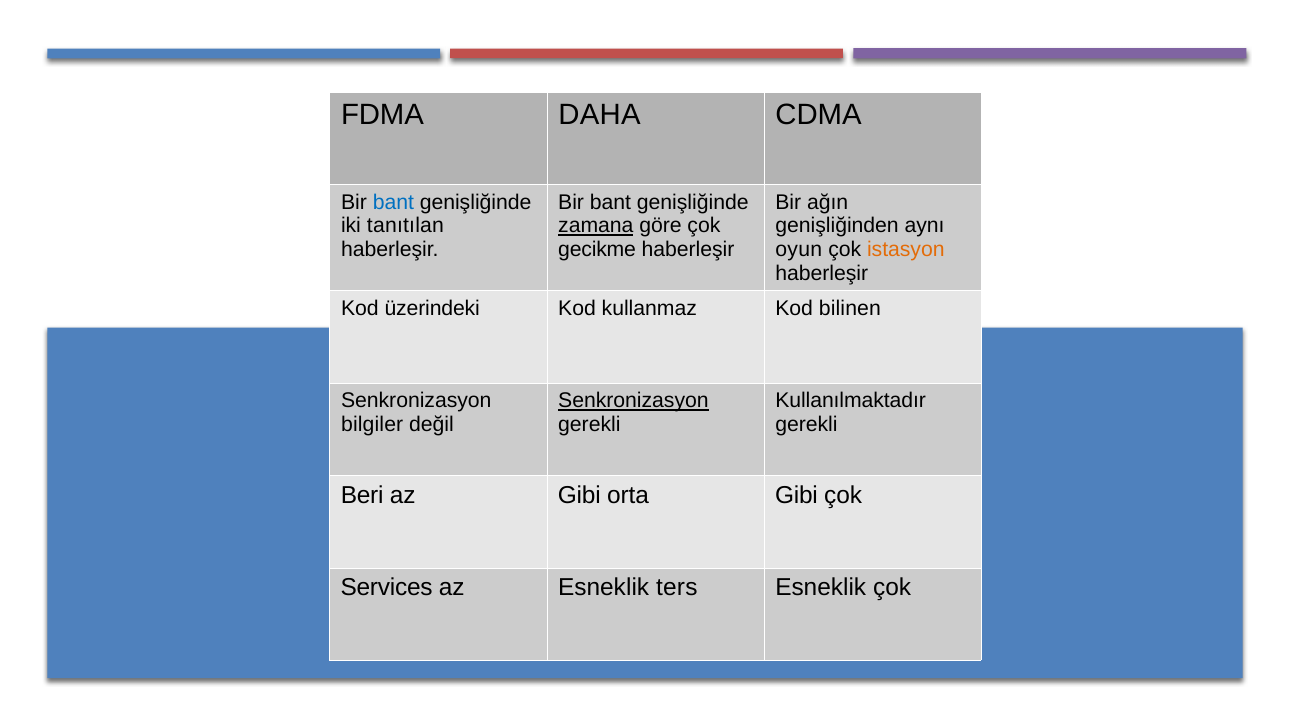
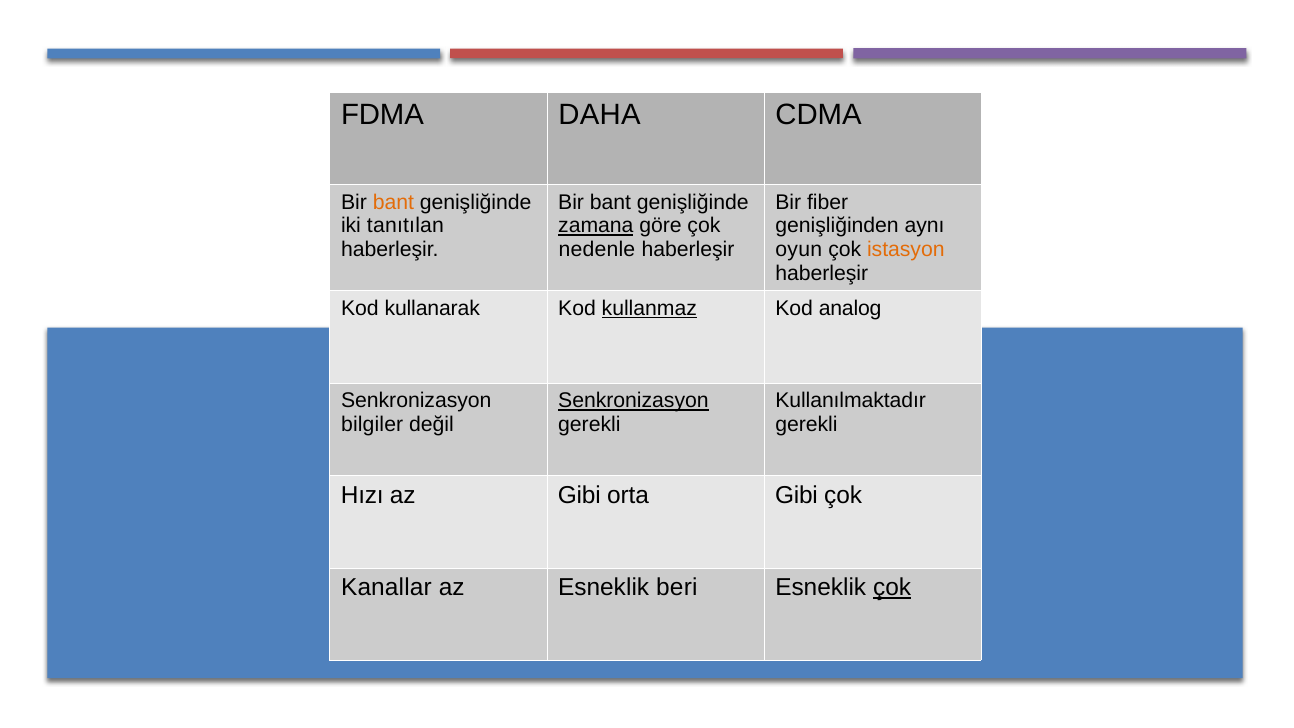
bant at (393, 202) colour: blue -> orange
ağın: ağın -> fiber
gecikme: gecikme -> nedenle
üzerindeki: üzerindeki -> kullanarak
kullanmaz underline: none -> present
bilinen: bilinen -> analog
Beri: Beri -> Hızı
Services: Services -> Kanallar
ters: ters -> beri
çok at (892, 588) underline: none -> present
